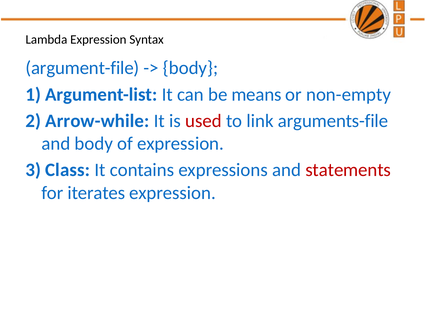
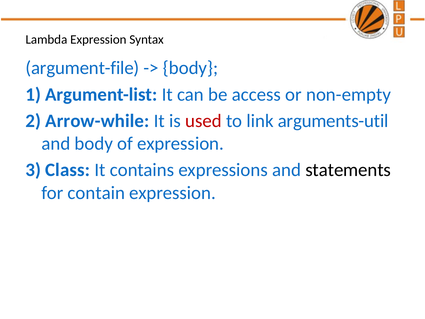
means: means -> access
arguments-file: arguments-file -> arguments-util
statements colour: red -> black
iterates: iterates -> contain
